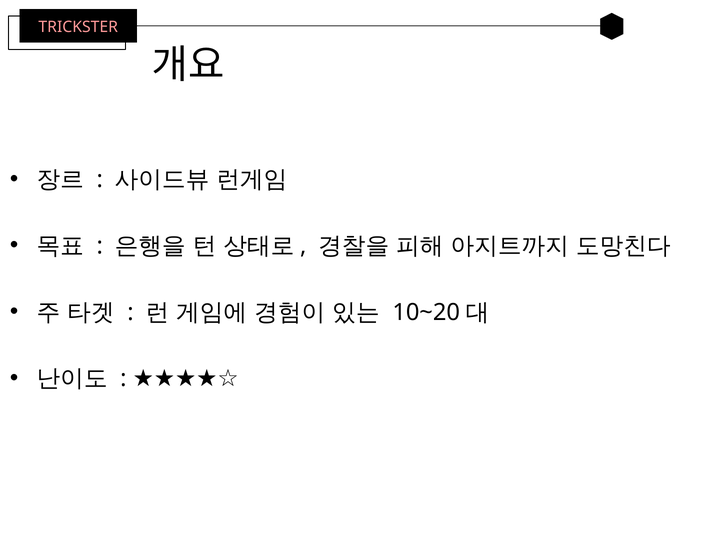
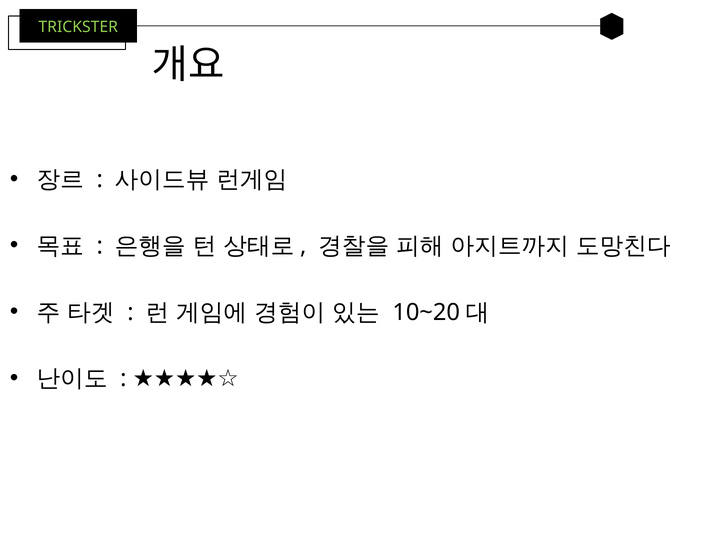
TRICKSTER colour: pink -> light green
